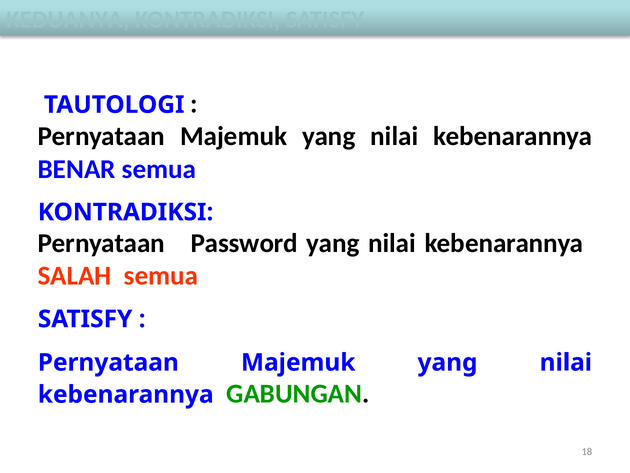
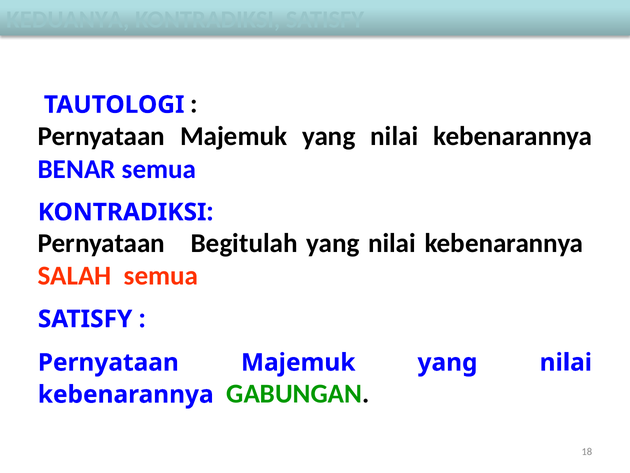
Password: Password -> Begitulah
